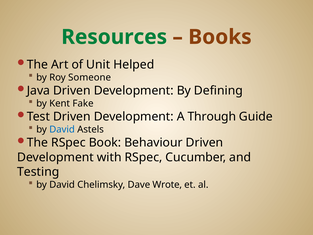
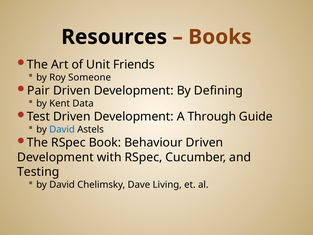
Resources colour: green -> black
Helped: Helped -> Friends
Java: Java -> Pair
Fake: Fake -> Data
Wrote: Wrote -> Living
